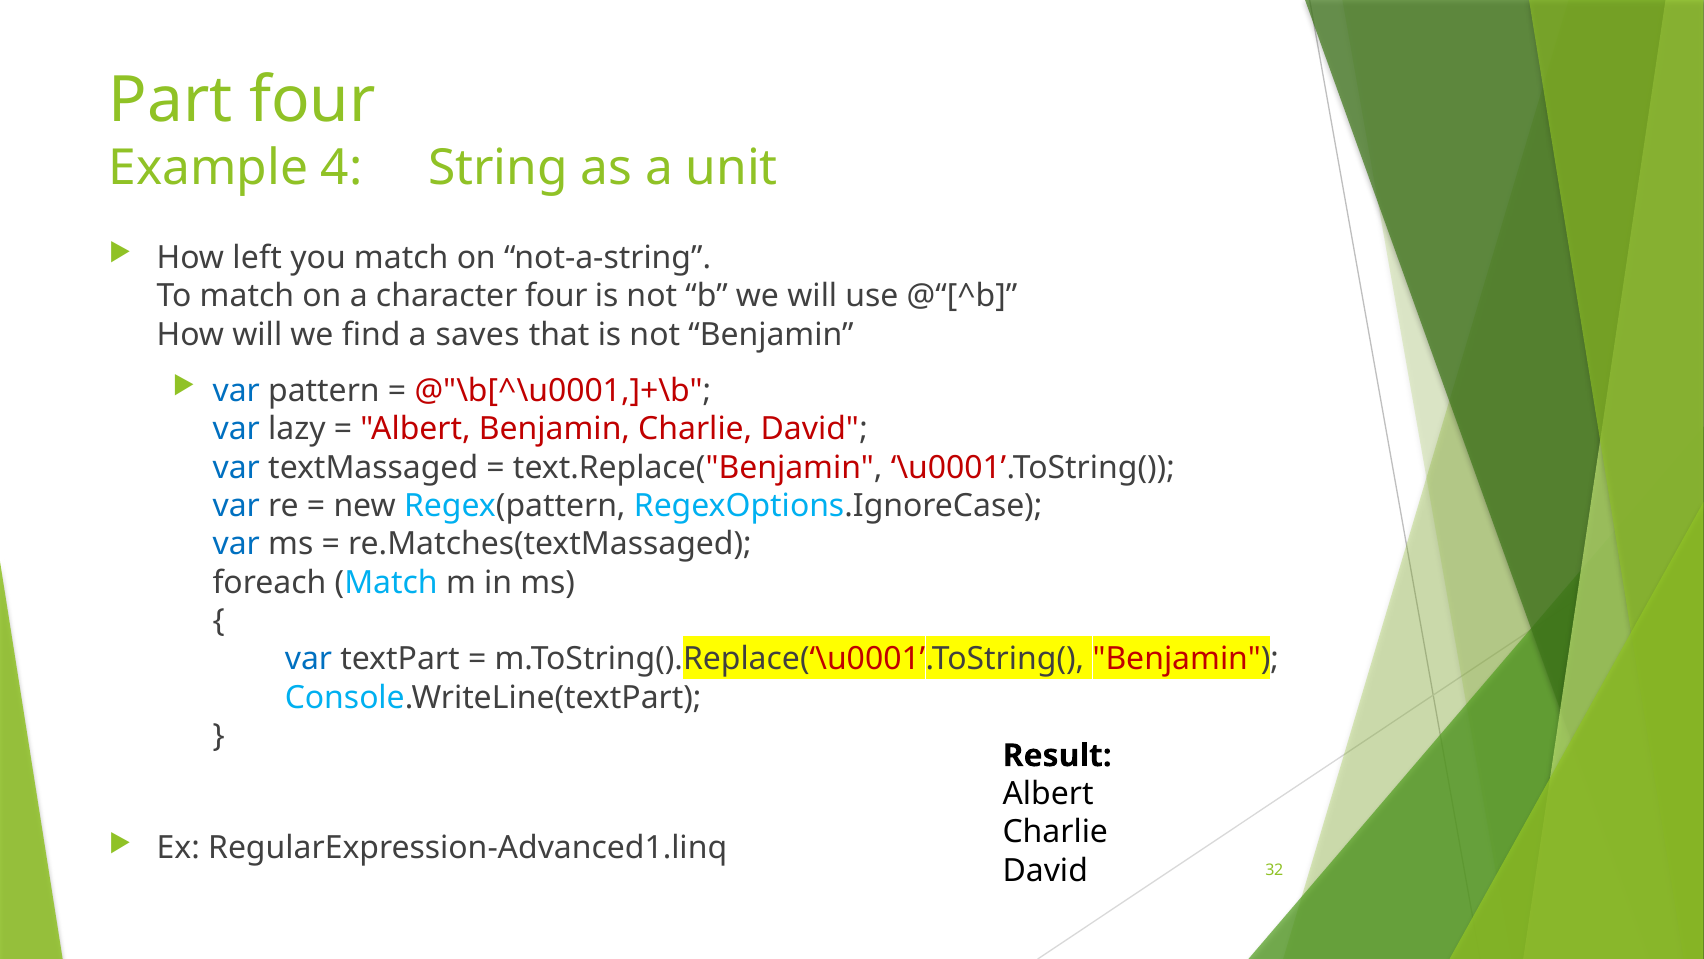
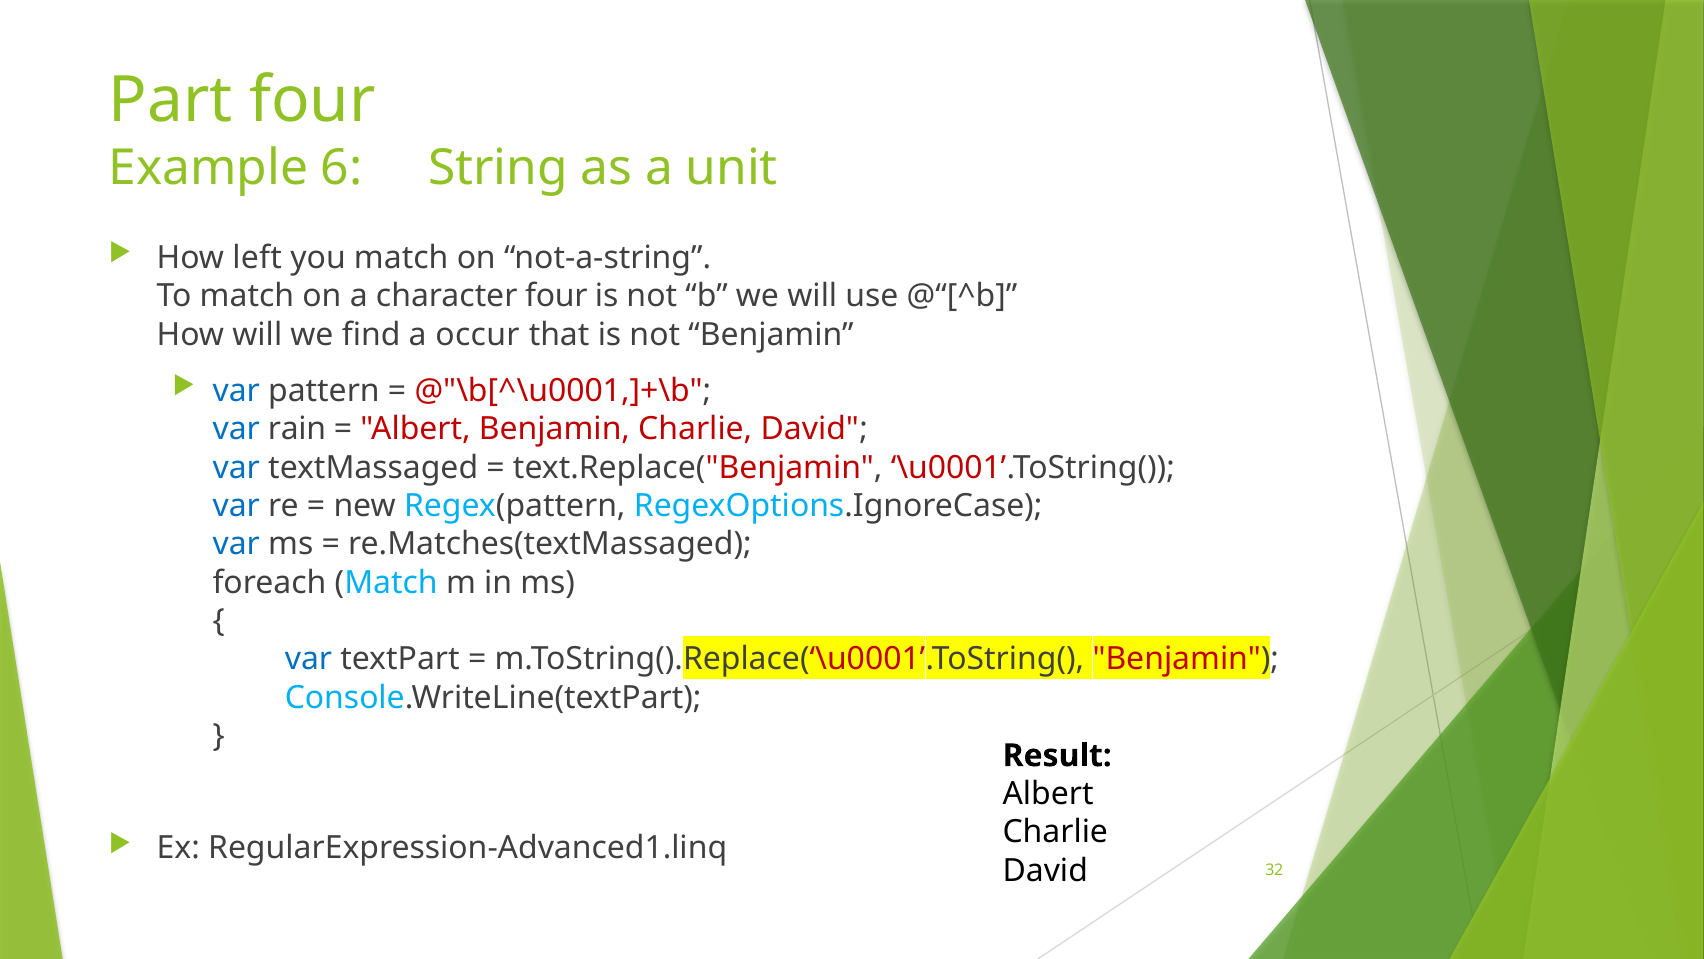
4: 4 -> 6
saves: saves -> occur
lazy: lazy -> rain
